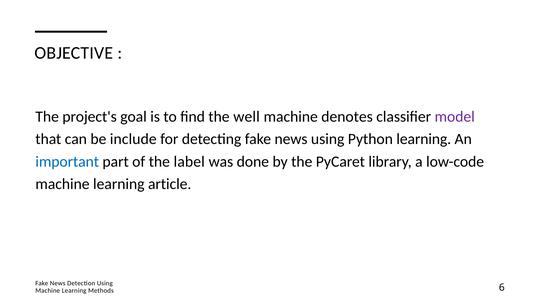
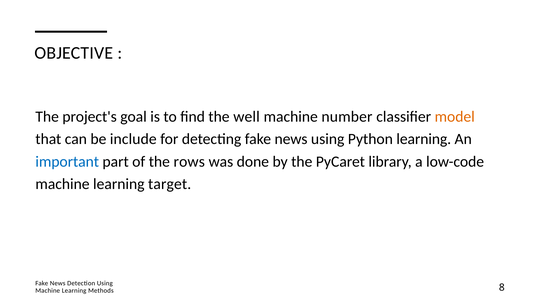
denotes: denotes -> number
model colour: purple -> orange
label: label -> rows
article: article -> target
6: 6 -> 8
